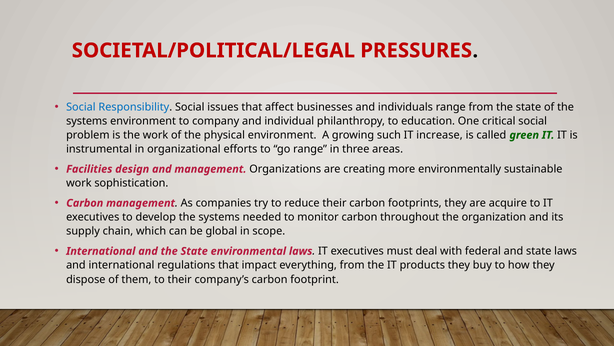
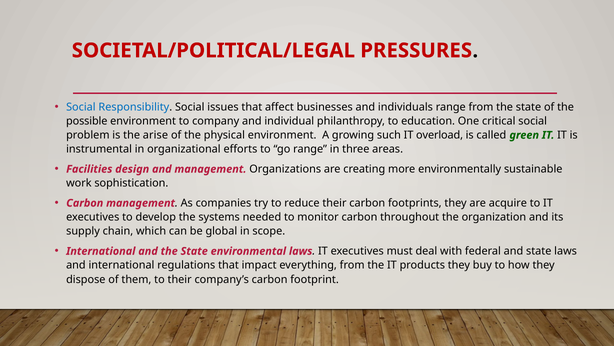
systems at (87, 121): systems -> possible
the work: work -> arise
increase: increase -> overload
